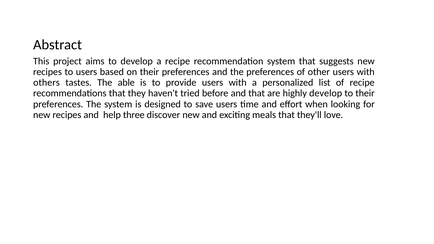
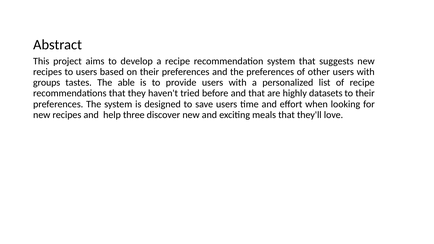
others: others -> groups
highly develop: develop -> datasets
